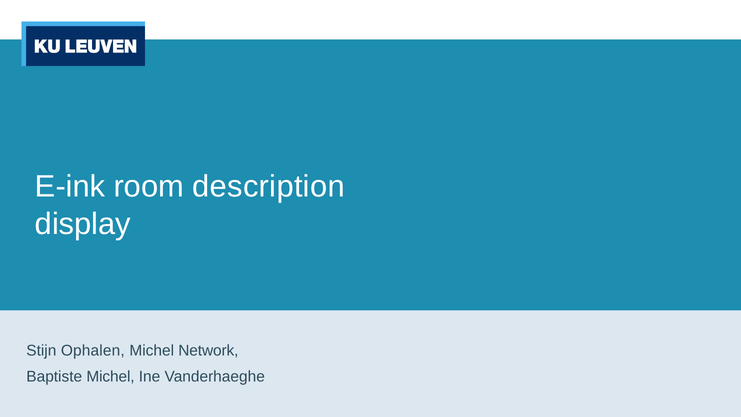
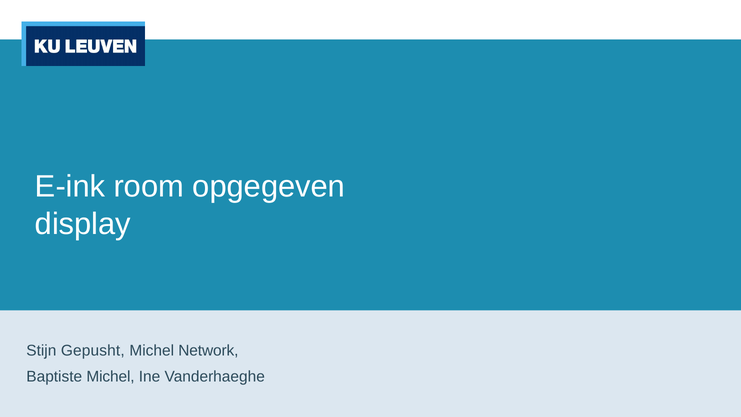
description: description -> opgegeven
Ophalen: Ophalen -> Gepusht
